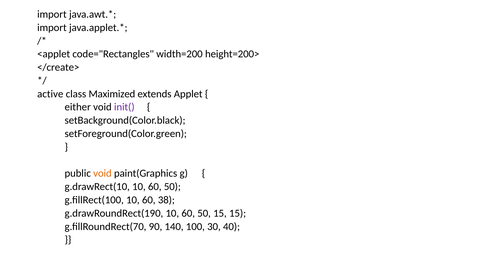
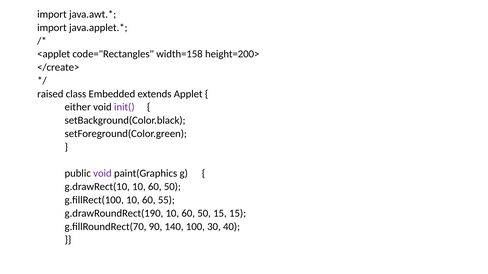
width=200: width=200 -> width=158
active: active -> raised
Maximized: Maximized -> Embedded
void at (102, 174) colour: orange -> purple
38: 38 -> 55
